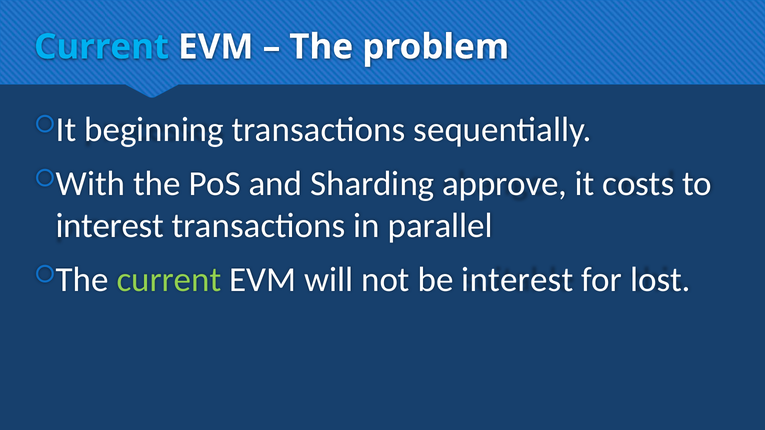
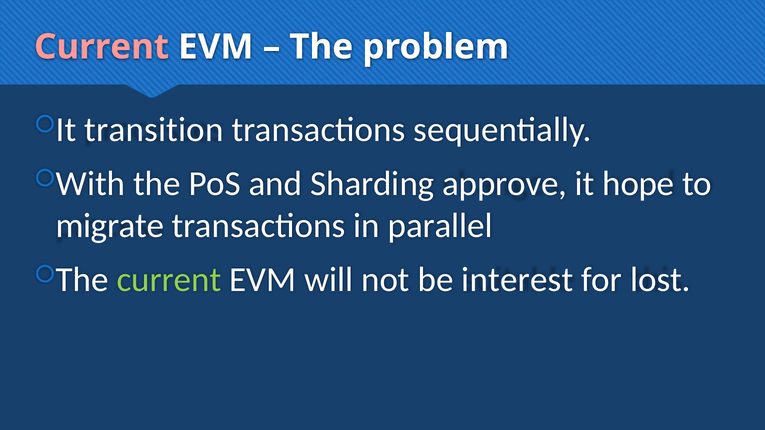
Current at (102, 47) colour: light blue -> pink
beginning: beginning -> transition
costs: costs -> hope
interest at (110, 226): interest -> migrate
